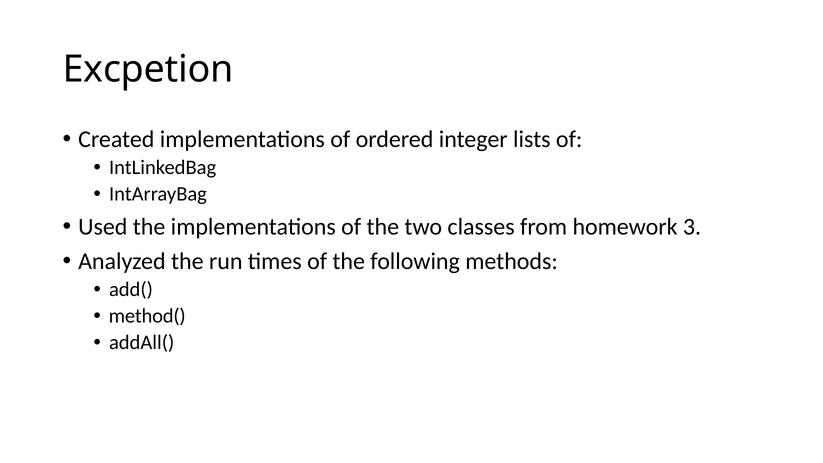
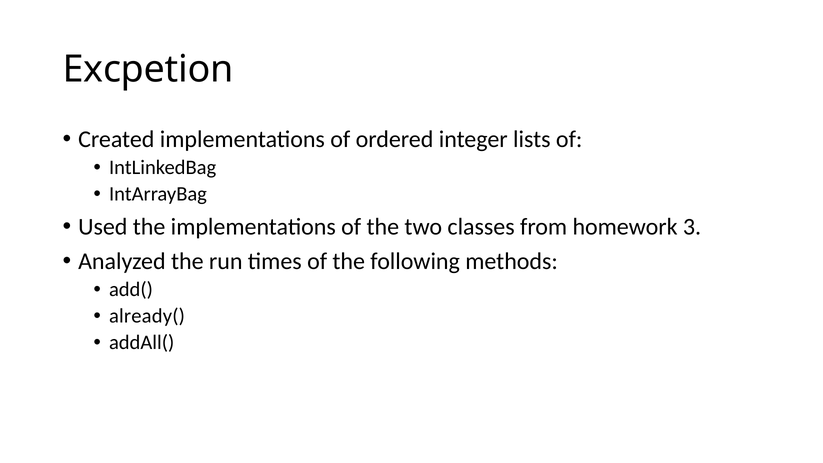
method(: method( -> already(
